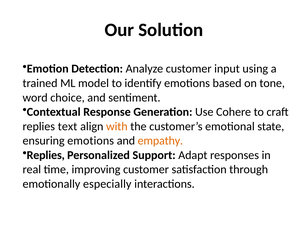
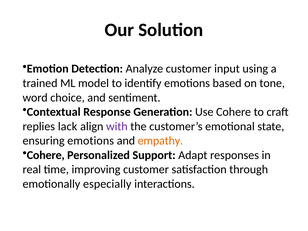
text: text -> lack
with colour: orange -> purple
Replies at (46, 155): Replies -> Cohere
